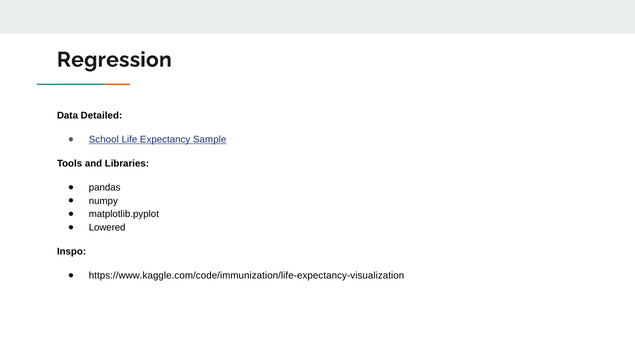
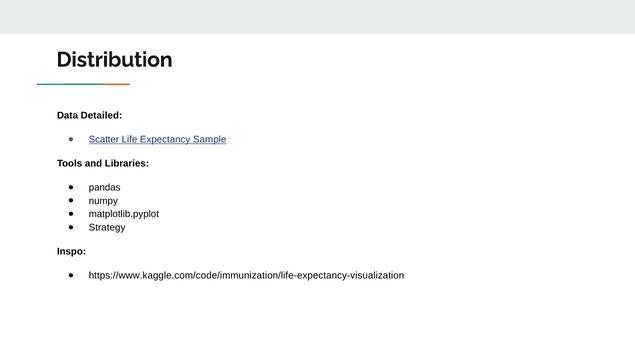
Regression: Regression -> Distribution
School: School -> Scatter
Lowered: Lowered -> Strategy
